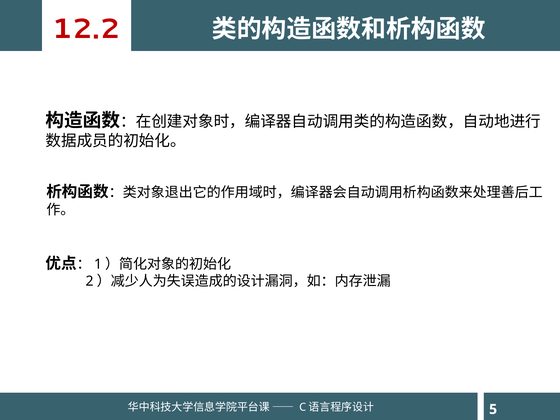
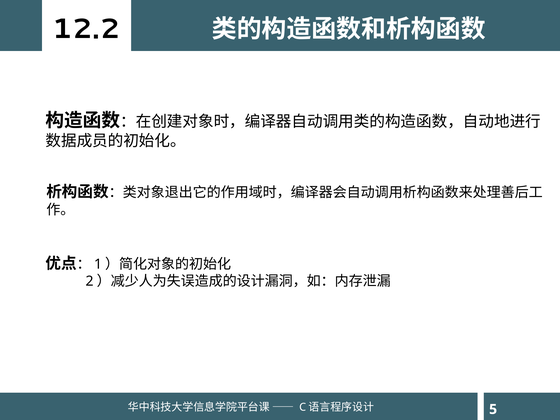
12.2 colour: red -> black
